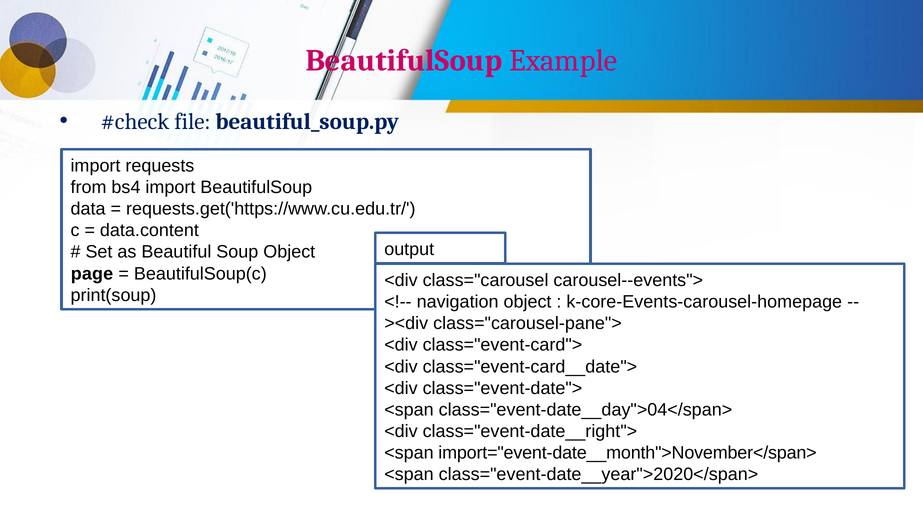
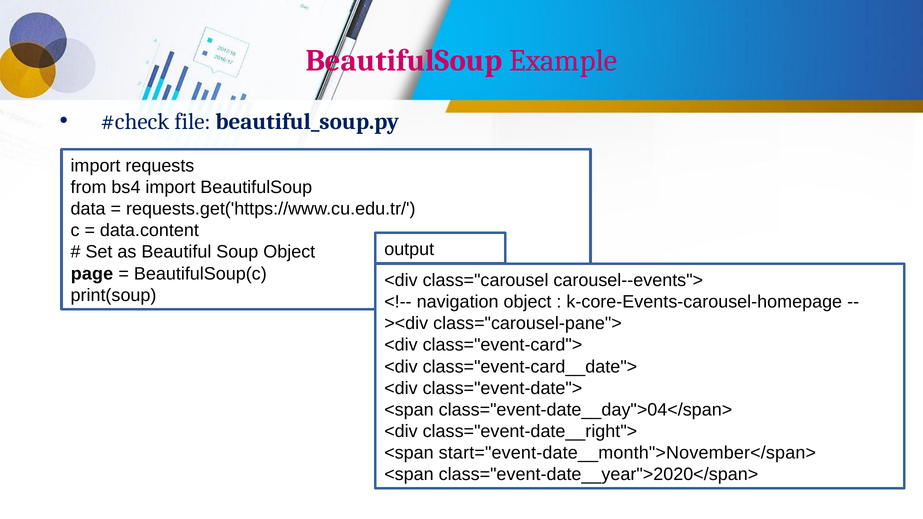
import="event-date__month">November</span>: import="event-date__month">November</span> -> start="event-date__month">November</span>
